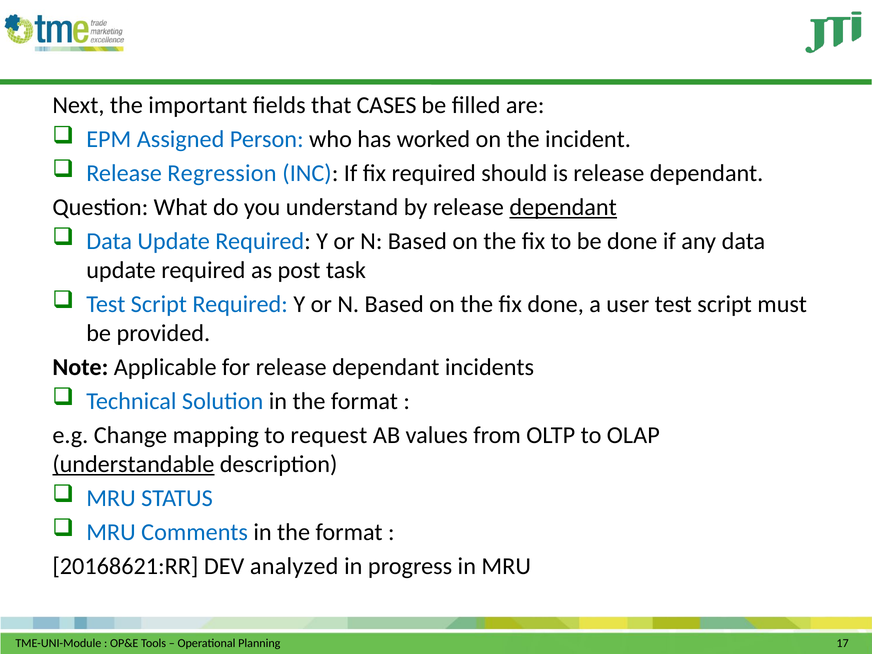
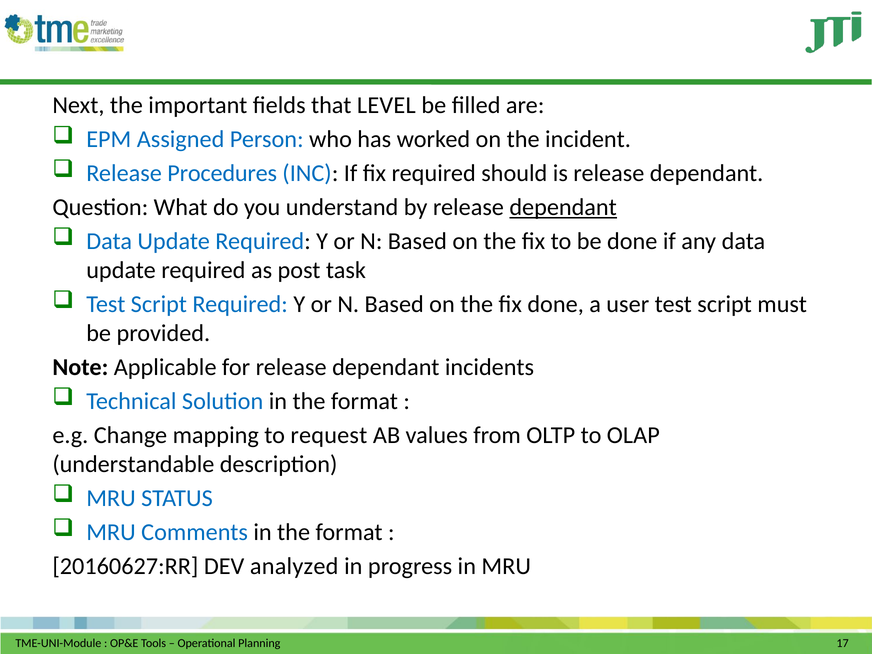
CASES: CASES -> LEVEL
Regression: Regression -> Procedures
understandable underline: present -> none
20168621:RR: 20168621:RR -> 20160627:RR
